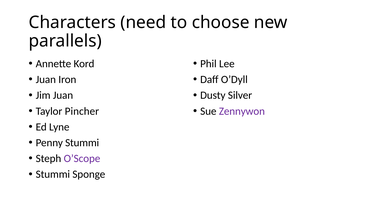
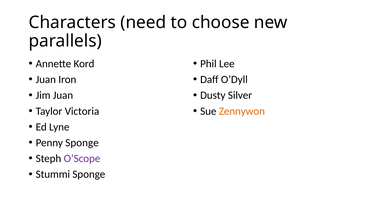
Pincher: Pincher -> Victoria
Zennywon colour: purple -> orange
Penny Stummi: Stummi -> Sponge
